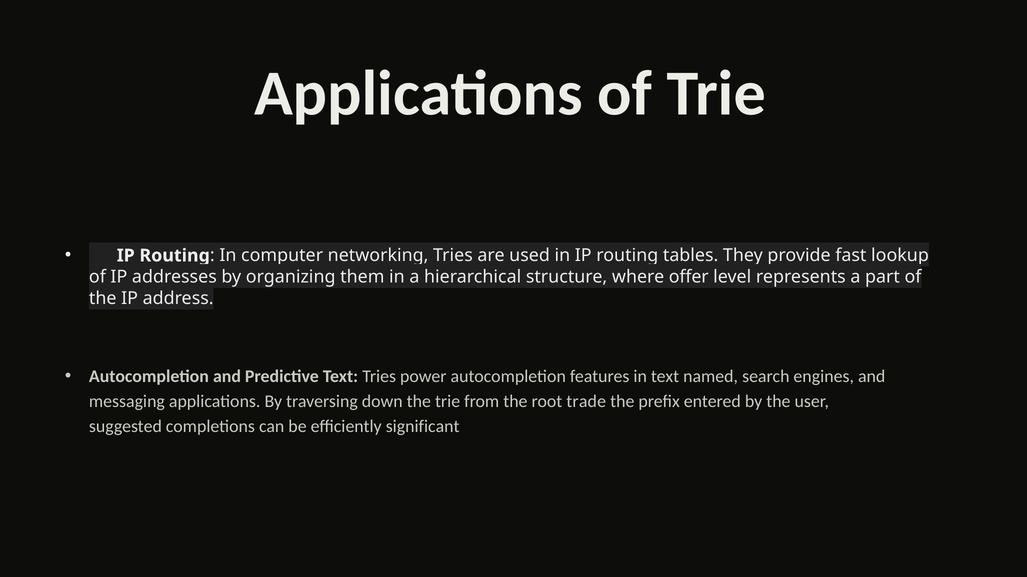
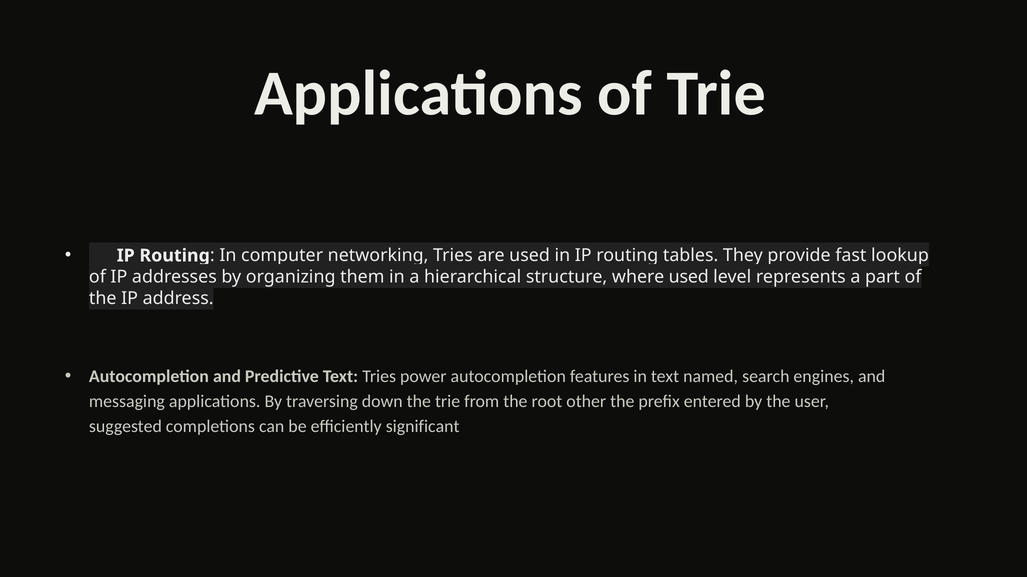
where offer: offer -> used
trade: trade -> other
